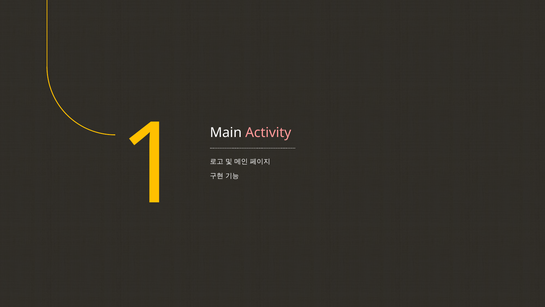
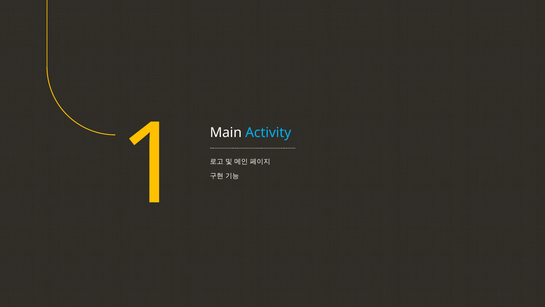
Activity colour: pink -> light blue
